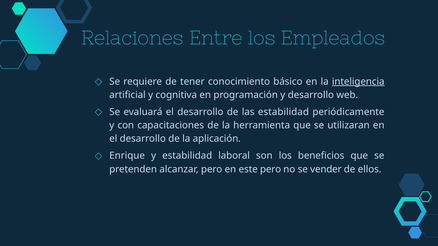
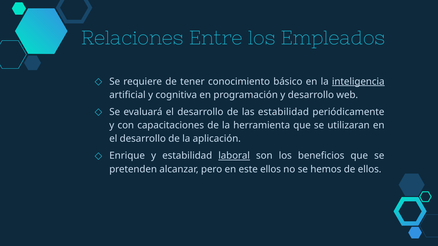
laboral underline: none -> present
este pero: pero -> ellos
vender: vender -> hemos
